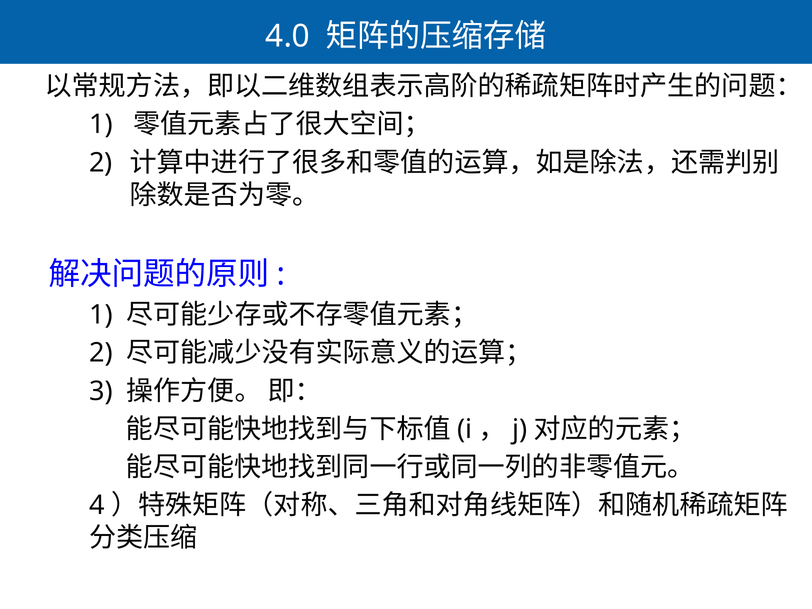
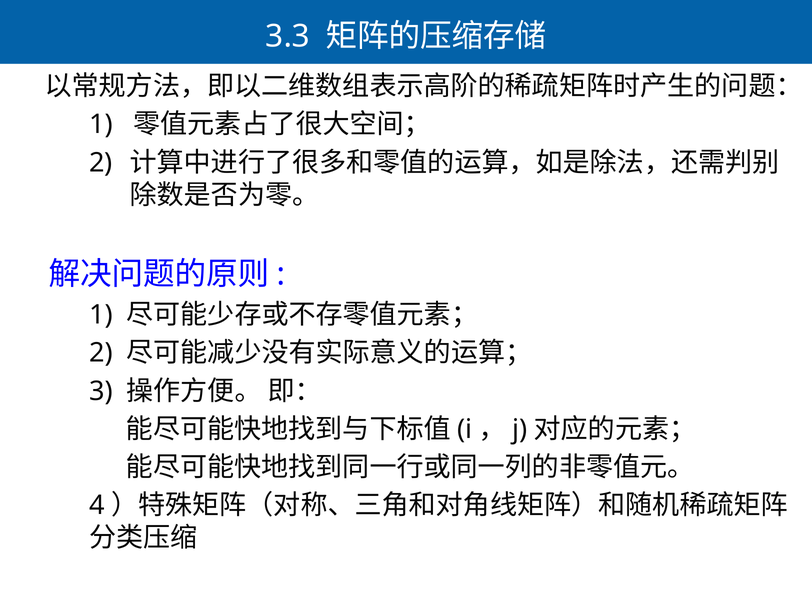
4.0: 4.0 -> 3.3
